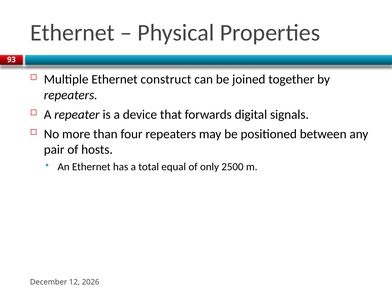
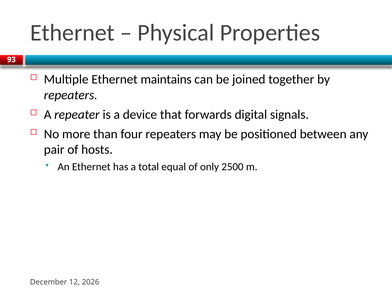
construct: construct -> maintains
